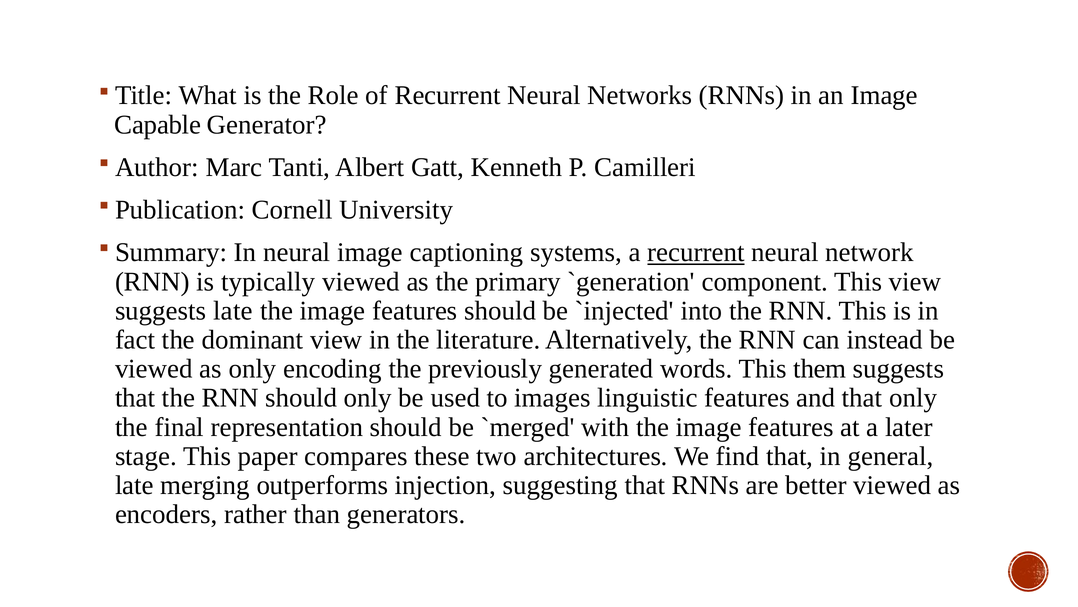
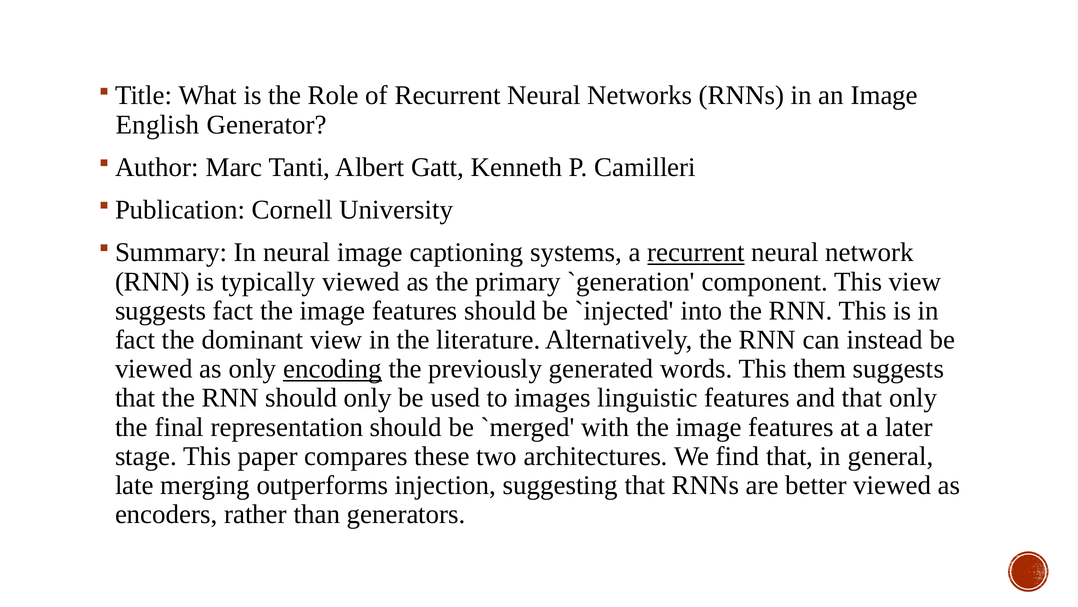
Capable: Capable -> English
suggests late: late -> fact
encoding underline: none -> present
